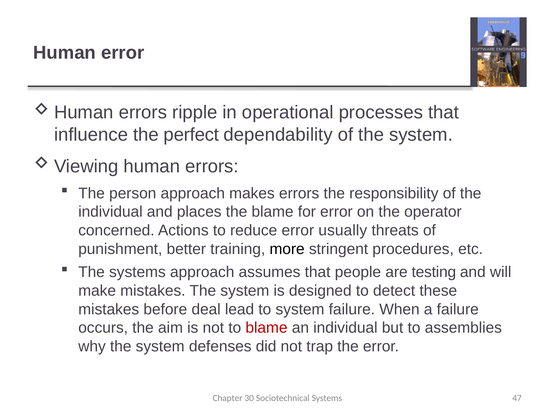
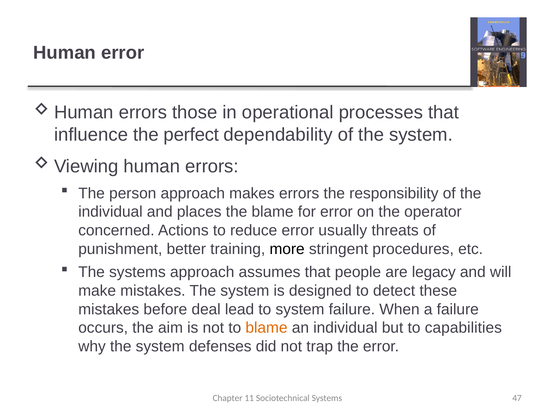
ripple: ripple -> those
testing: testing -> legacy
blame at (266, 327) colour: red -> orange
assemblies: assemblies -> capabilities
30: 30 -> 11
